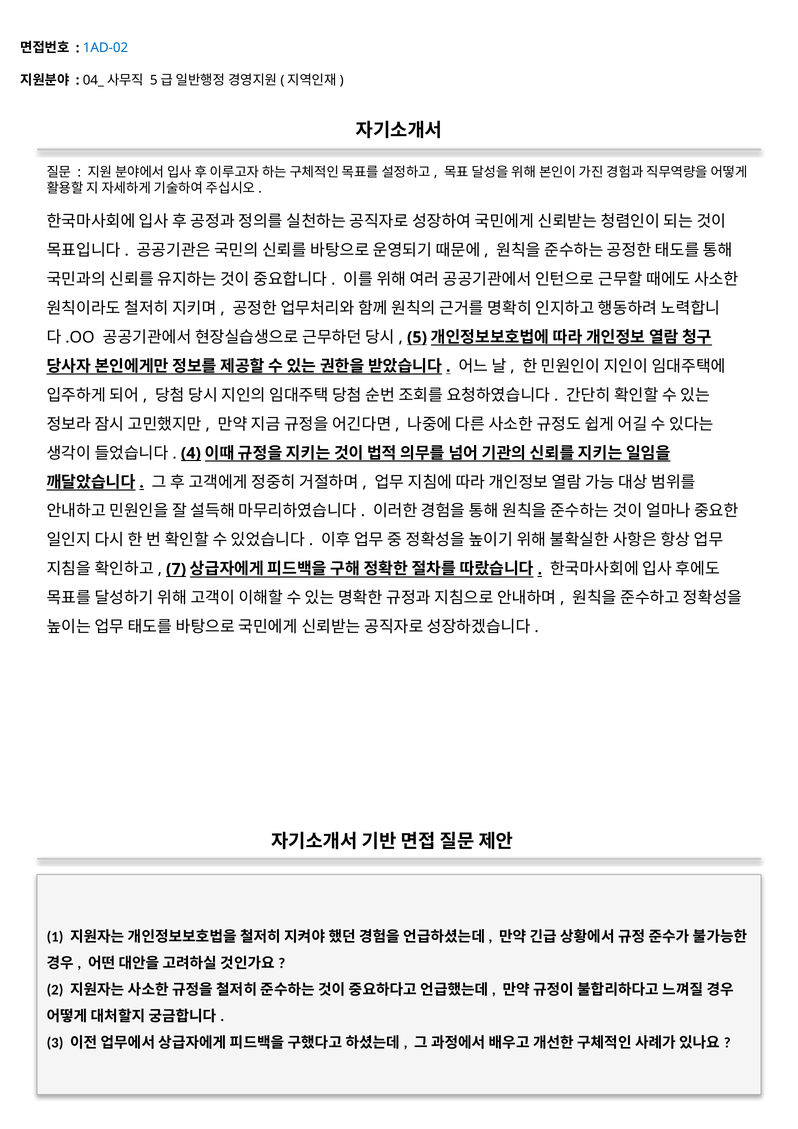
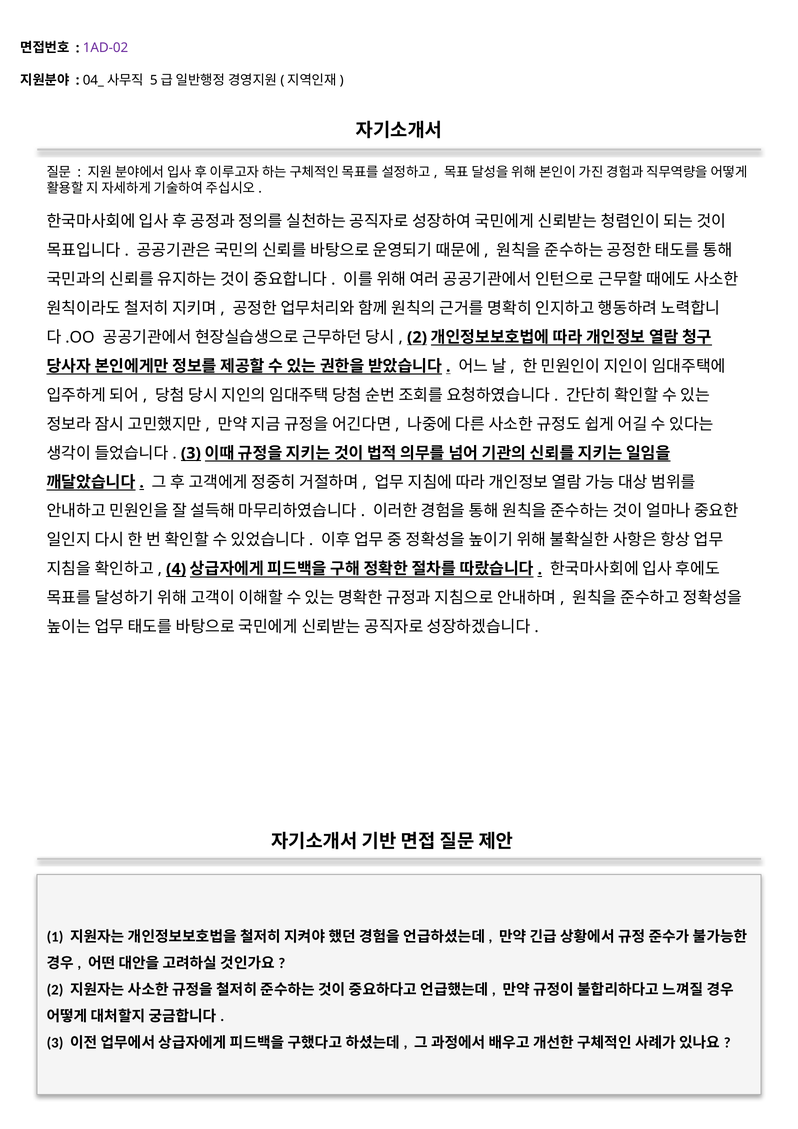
1AD-02 colour: blue -> purple
5 at (417, 337): 5 -> 2
4 at (191, 453): 4 -> 3
7: 7 -> 4
